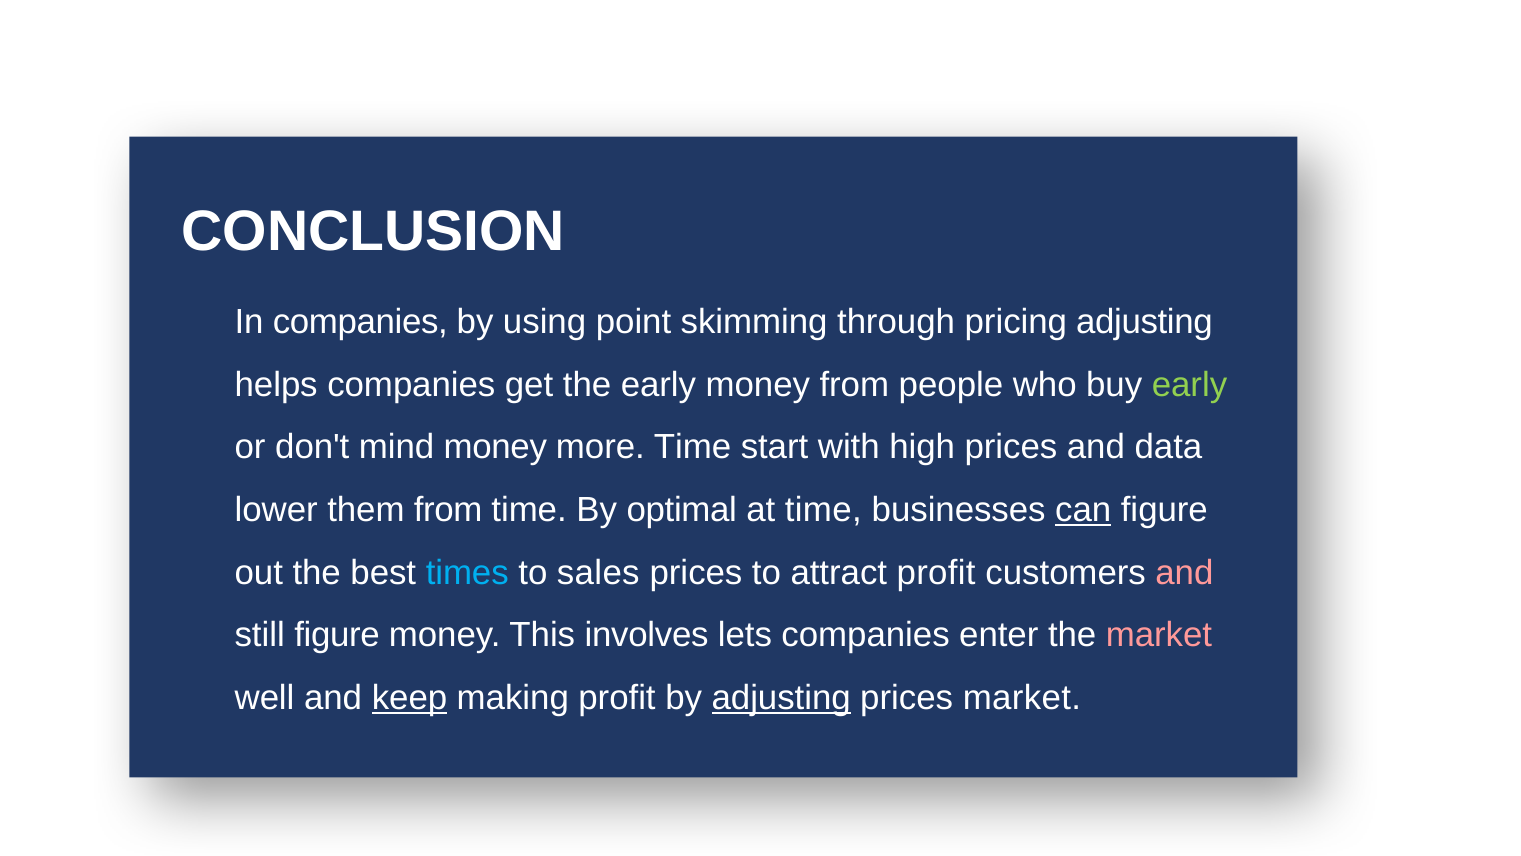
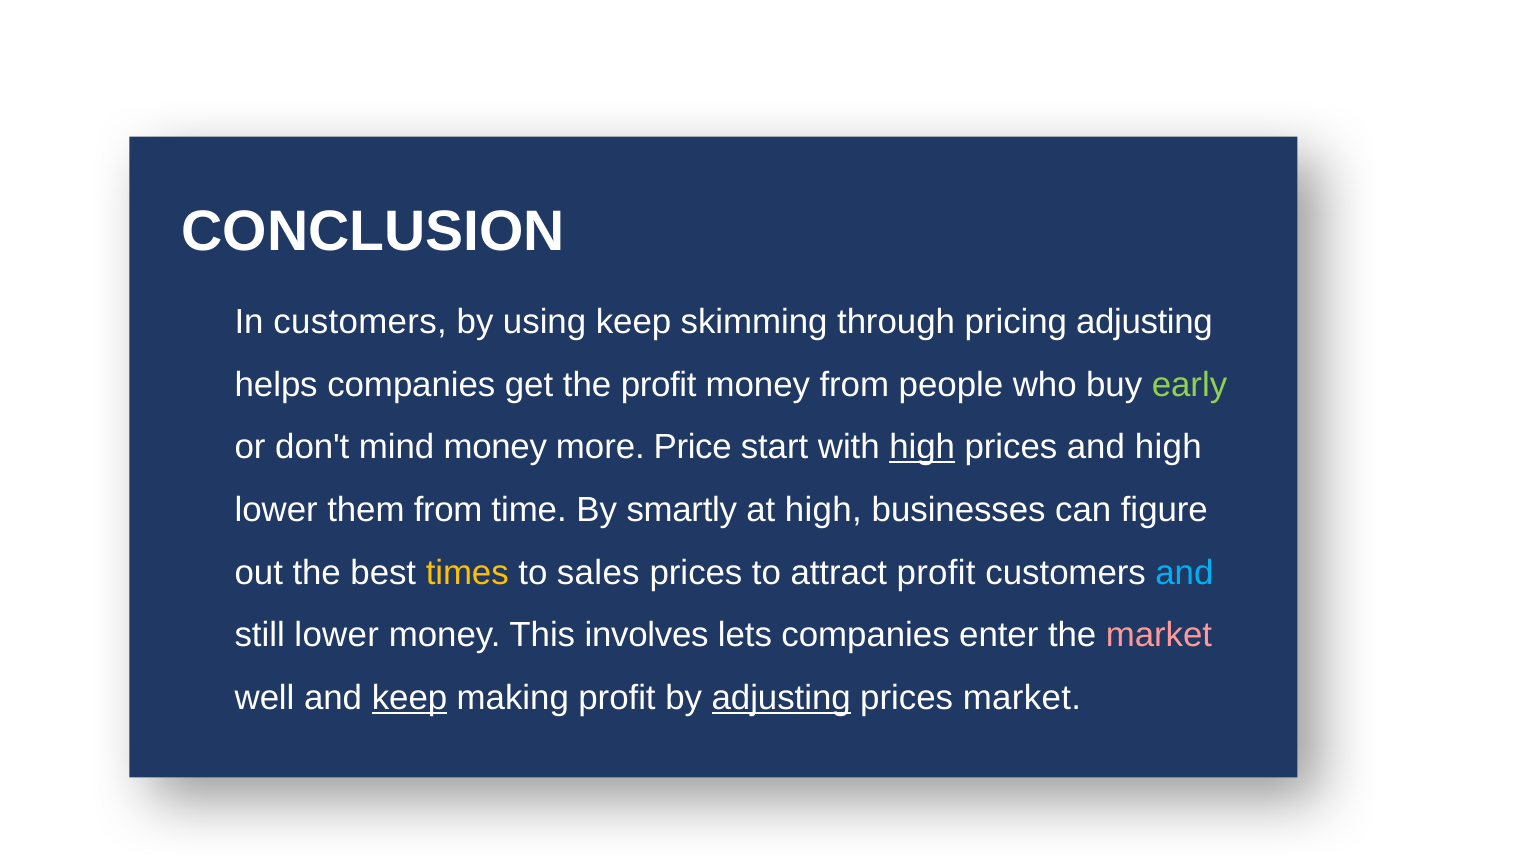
In companies: companies -> customers
using point: point -> keep
the early: early -> profit
more Time: Time -> Price
high at (922, 447) underline: none -> present
and data: data -> high
optimal: optimal -> smartly
at time: time -> high
can underline: present -> none
times colour: light blue -> yellow
and at (1184, 572) colour: pink -> light blue
still figure: figure -> lower
